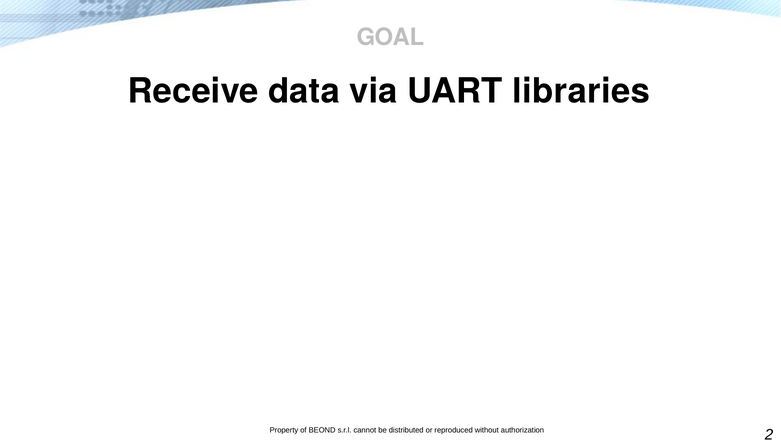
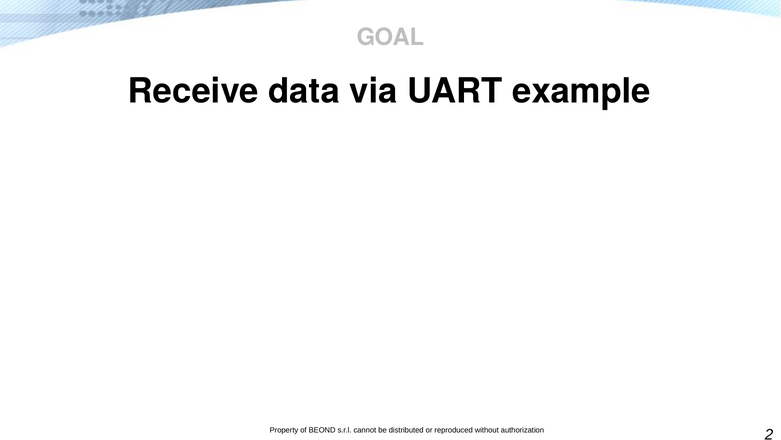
libraries: libraries -> example
